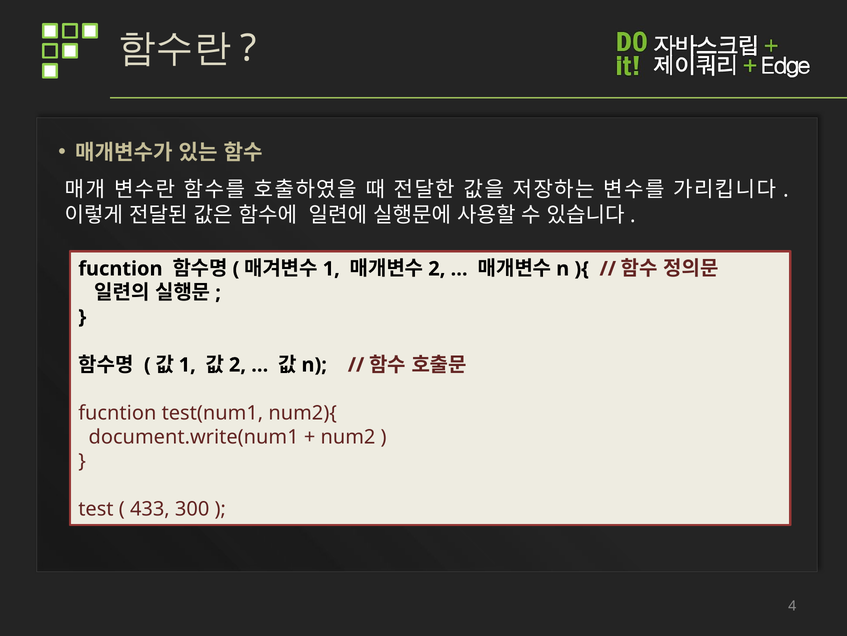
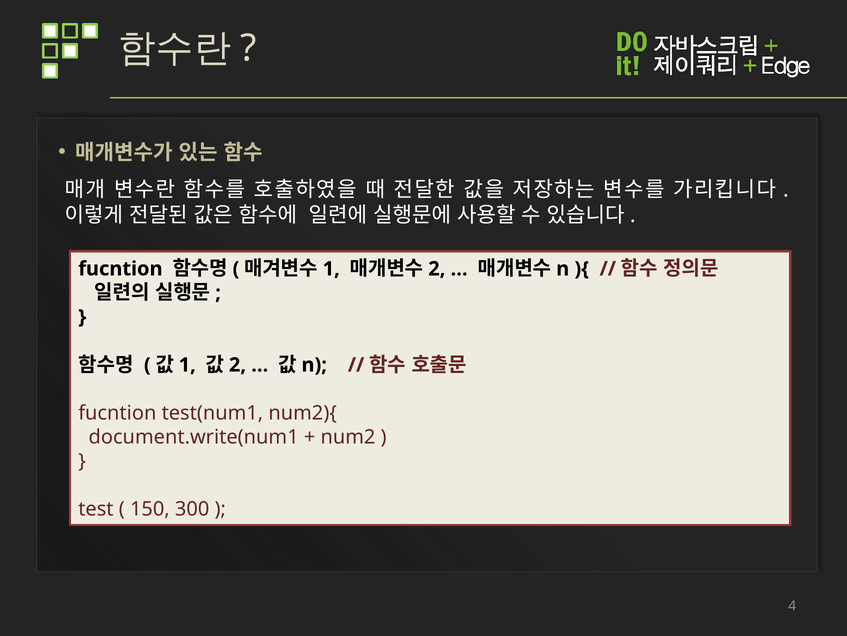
433: 433 -> 150
